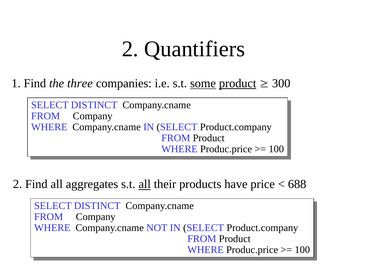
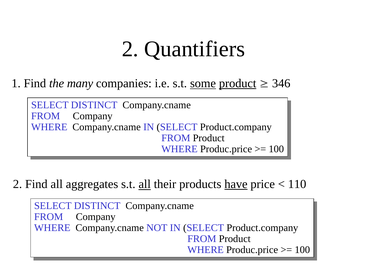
three: three -> many
300: 300 -> 346
have underline: none -> present
688: 688 -> 110
